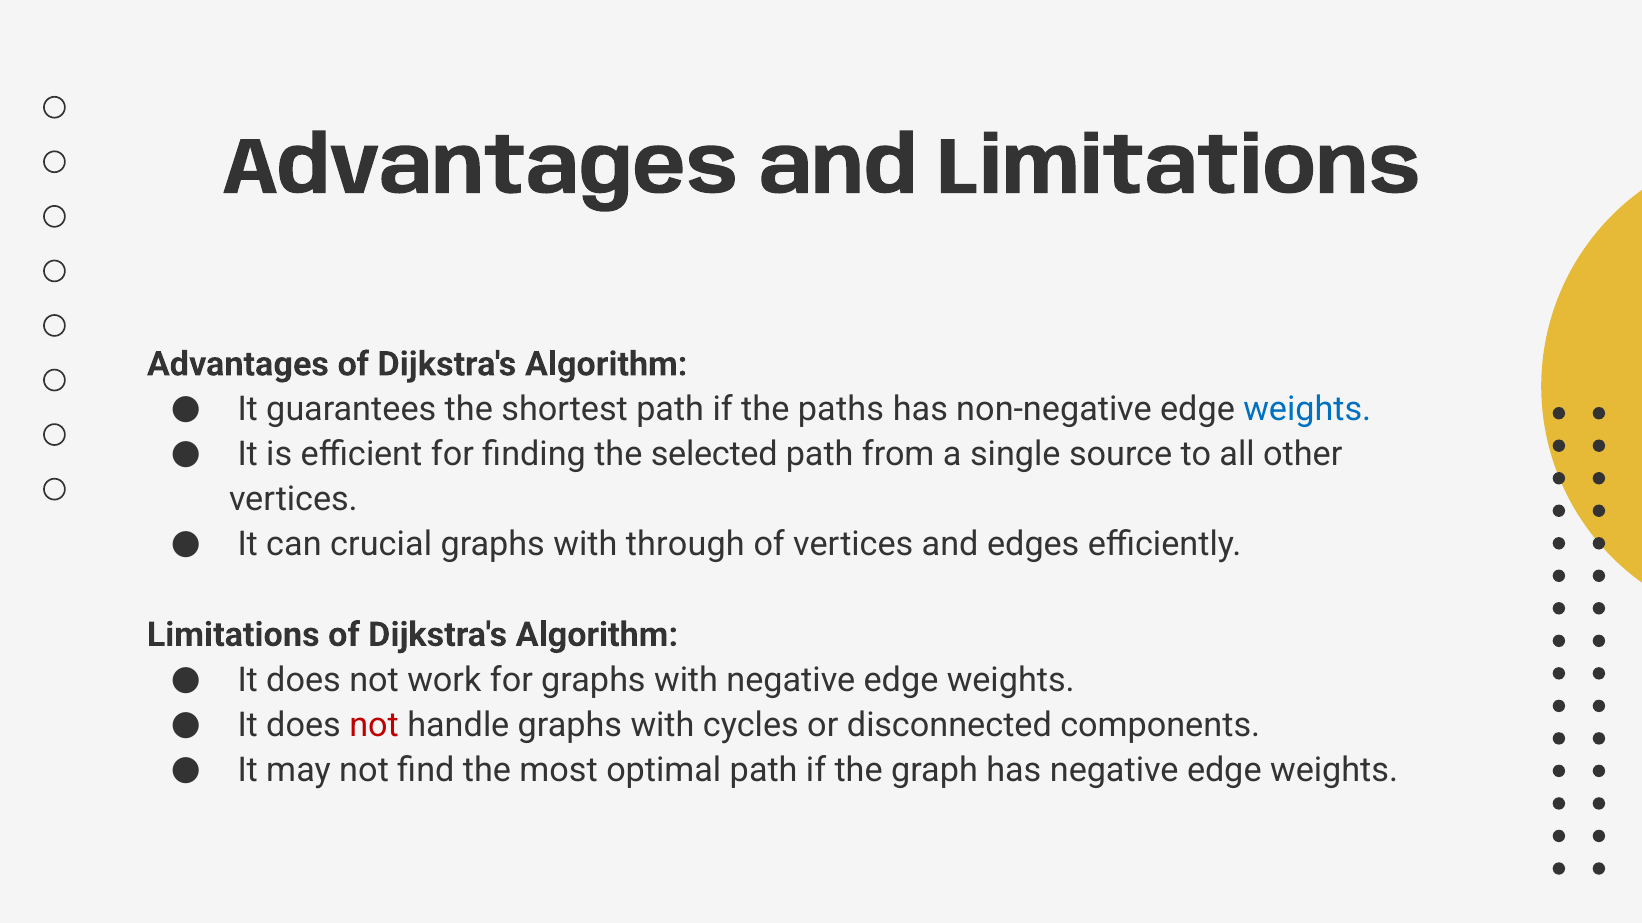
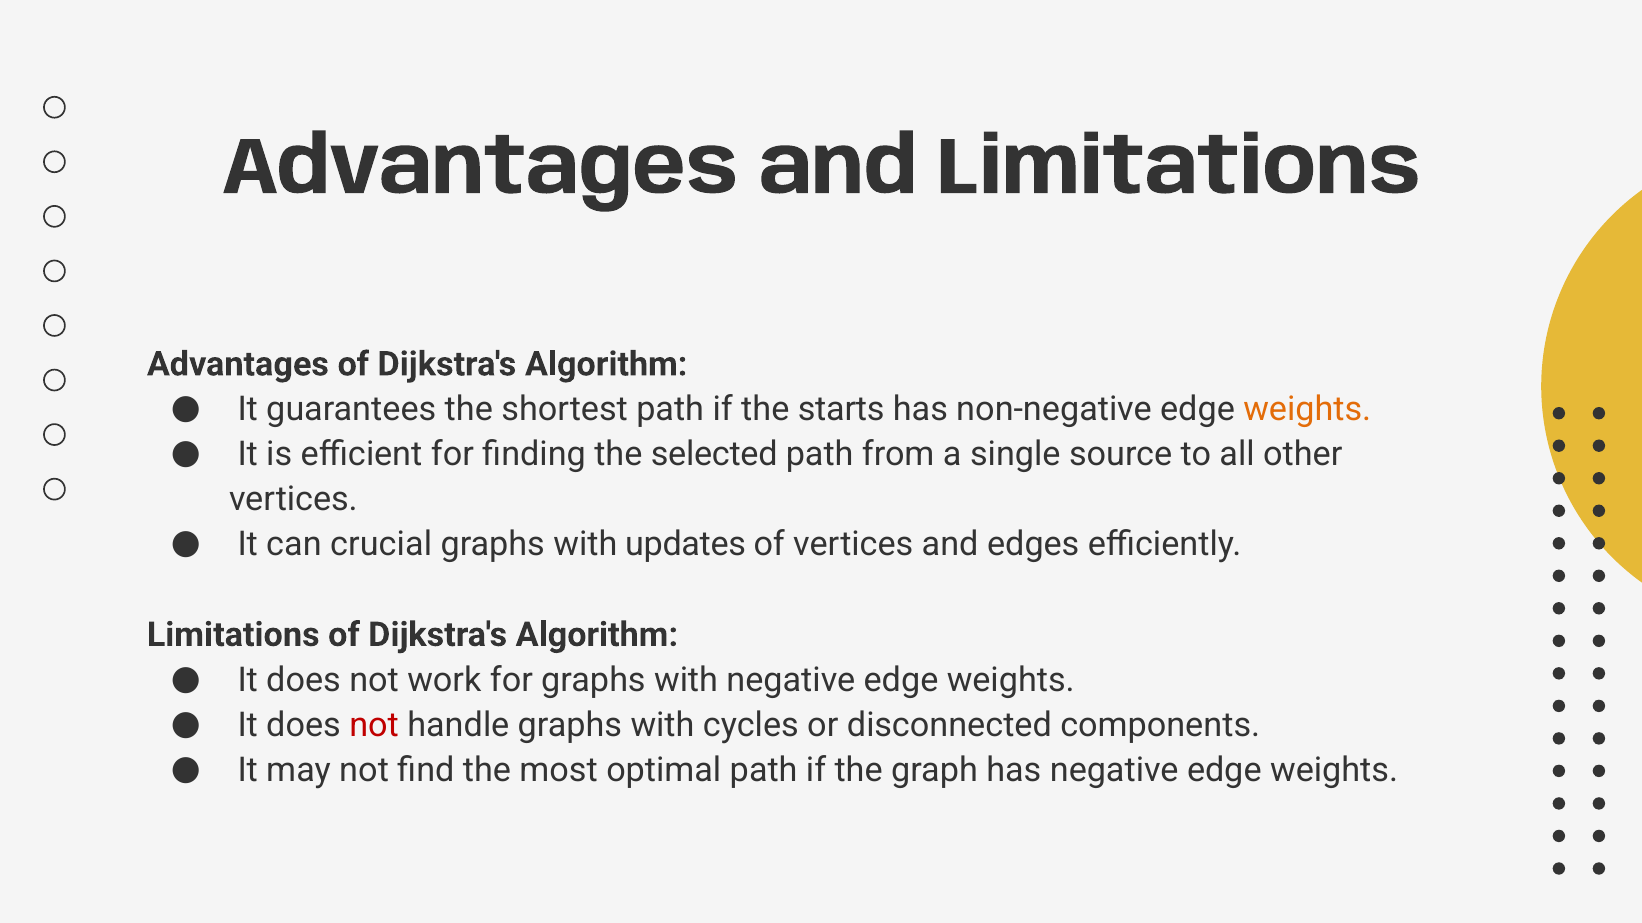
paths: paths -> starts
weights at (1307, 410) colour: blue -> orange
through: through -> updates
